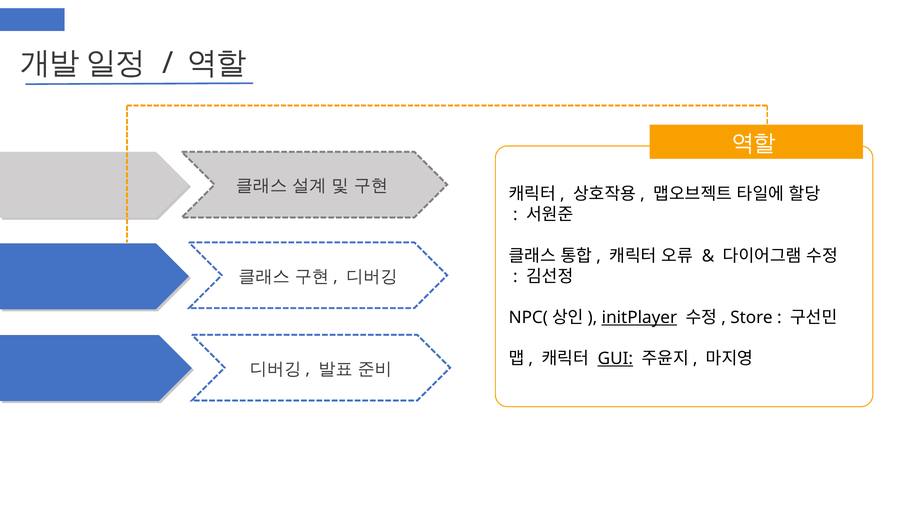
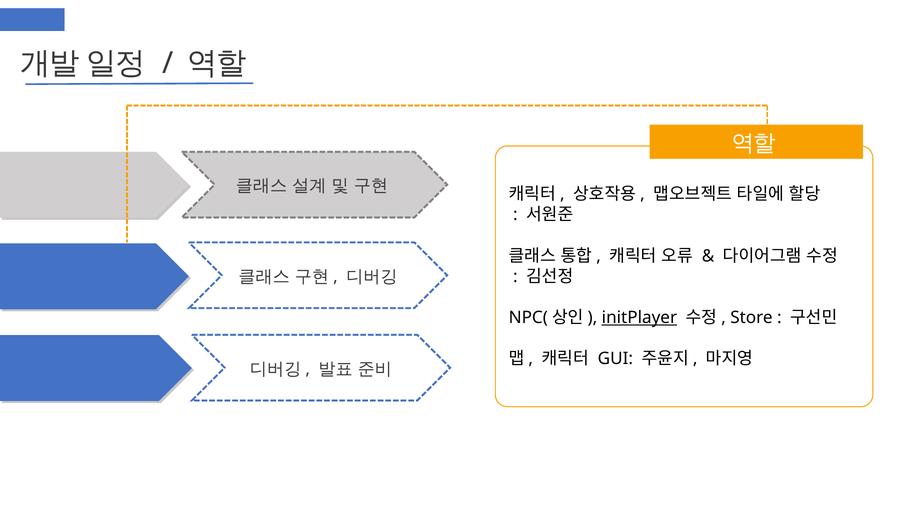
GUI underline: present -> none
